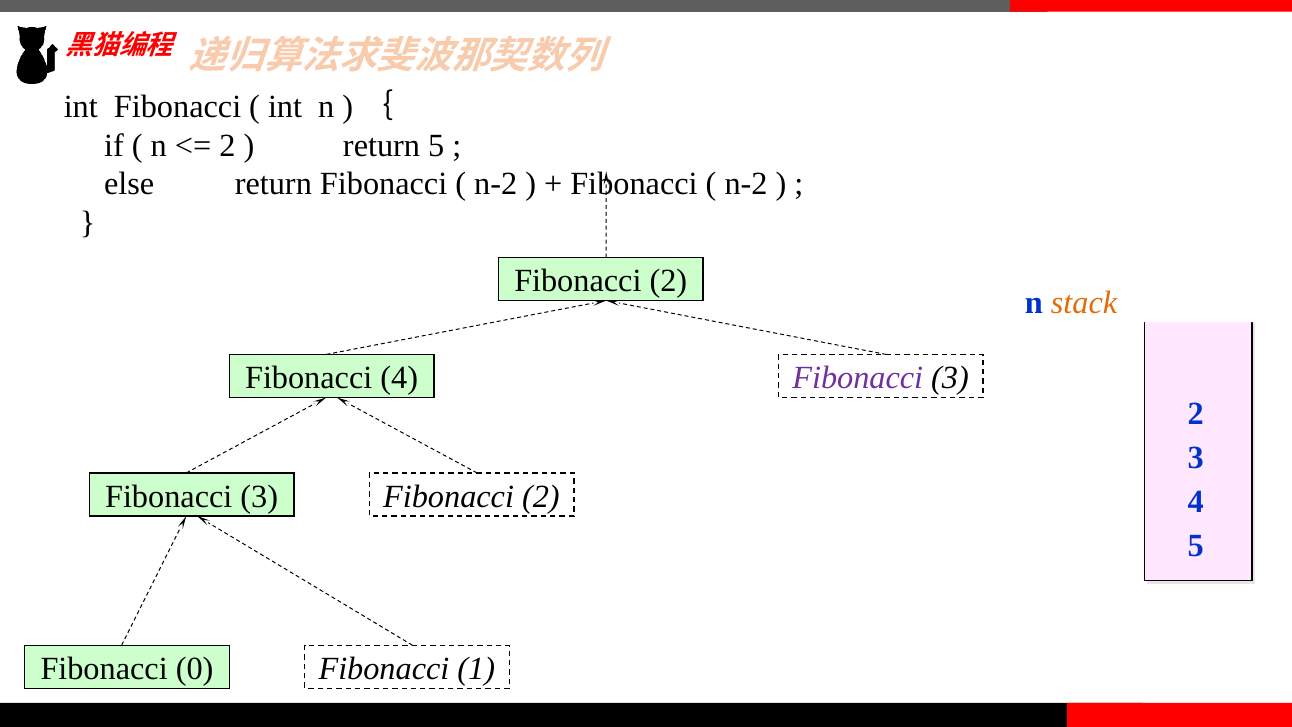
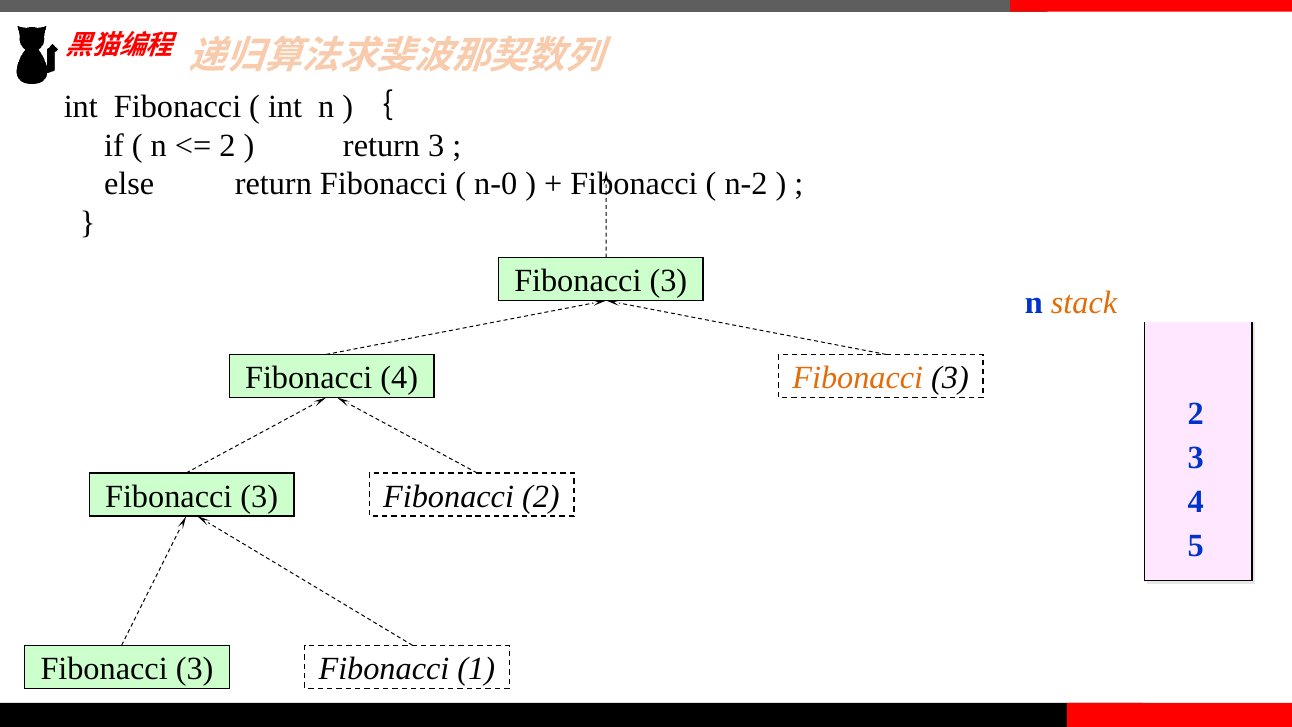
return 5: 5 -> 3
n-2 at (496, 184): n-2 -> n-0
2 at (668, 281): 2 -> 3
Fibonacci at (858, 378) colour: purple -> orange
0 at (195, 669): 0 -> 3
